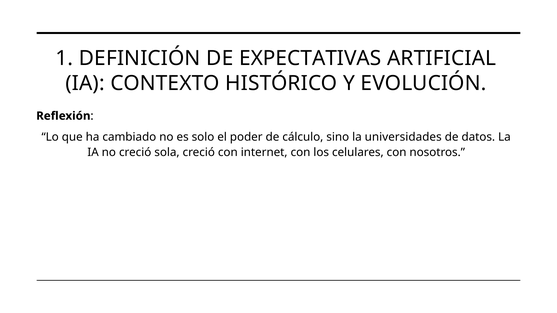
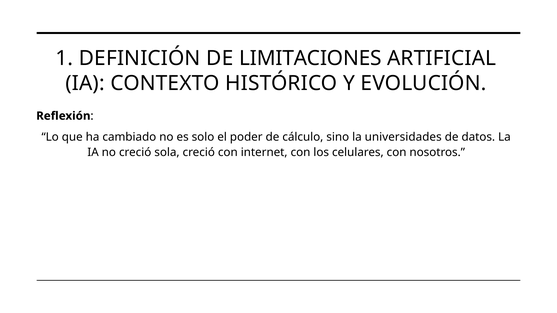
EXPECTATIVAS: EXPECTATIVAS -> LIMITACIONES
